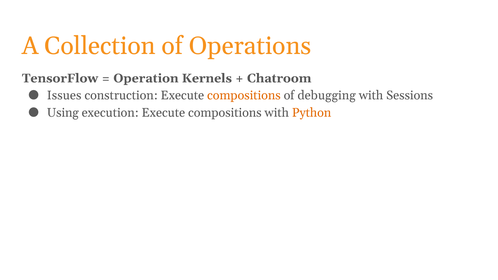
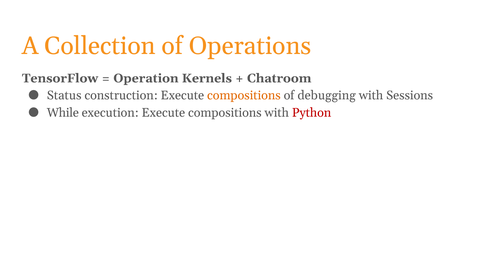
Issues: Issues -> Status
Using: Using -> While
Python colour: orange -> red
